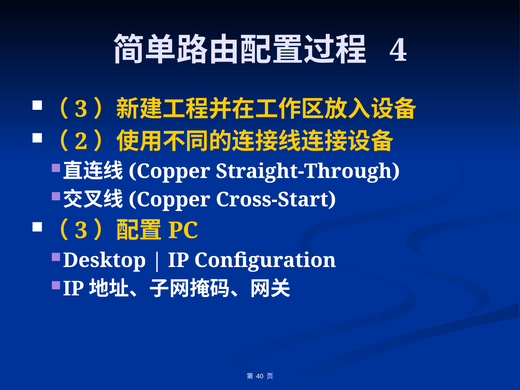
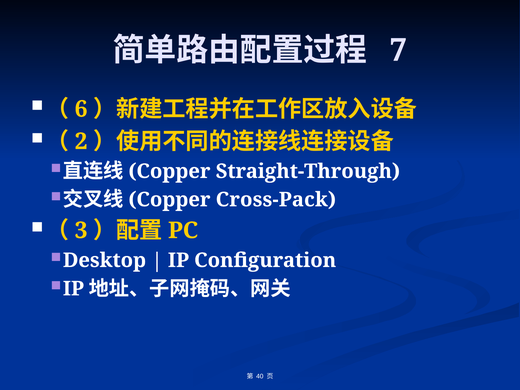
4: 4 -> 7
3 at (81, 109): 3 -> 6
Cross-Start: Cross-Start -> Cross-Pack
